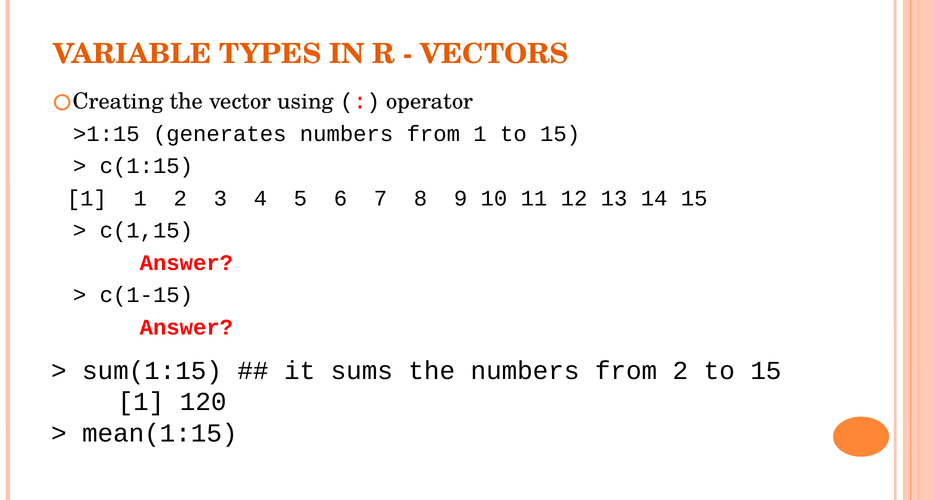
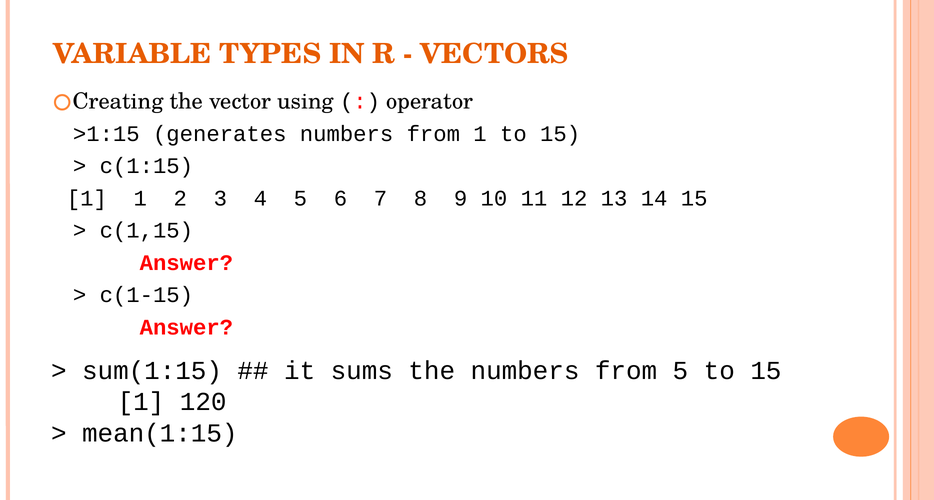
from 2: 2 -> 5
